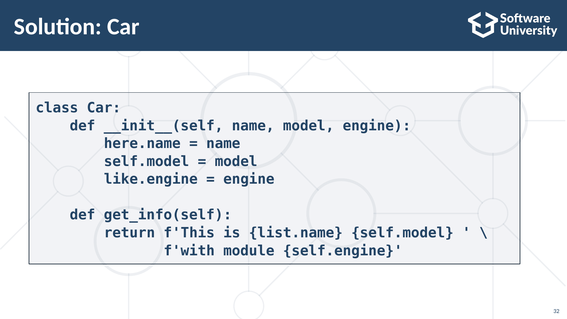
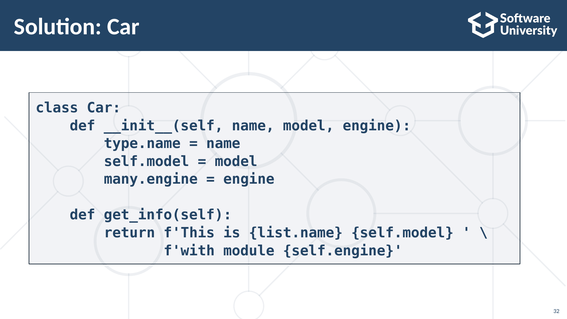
here.name: here.name -> type.name
like.engine: like.engine -> many.engine
